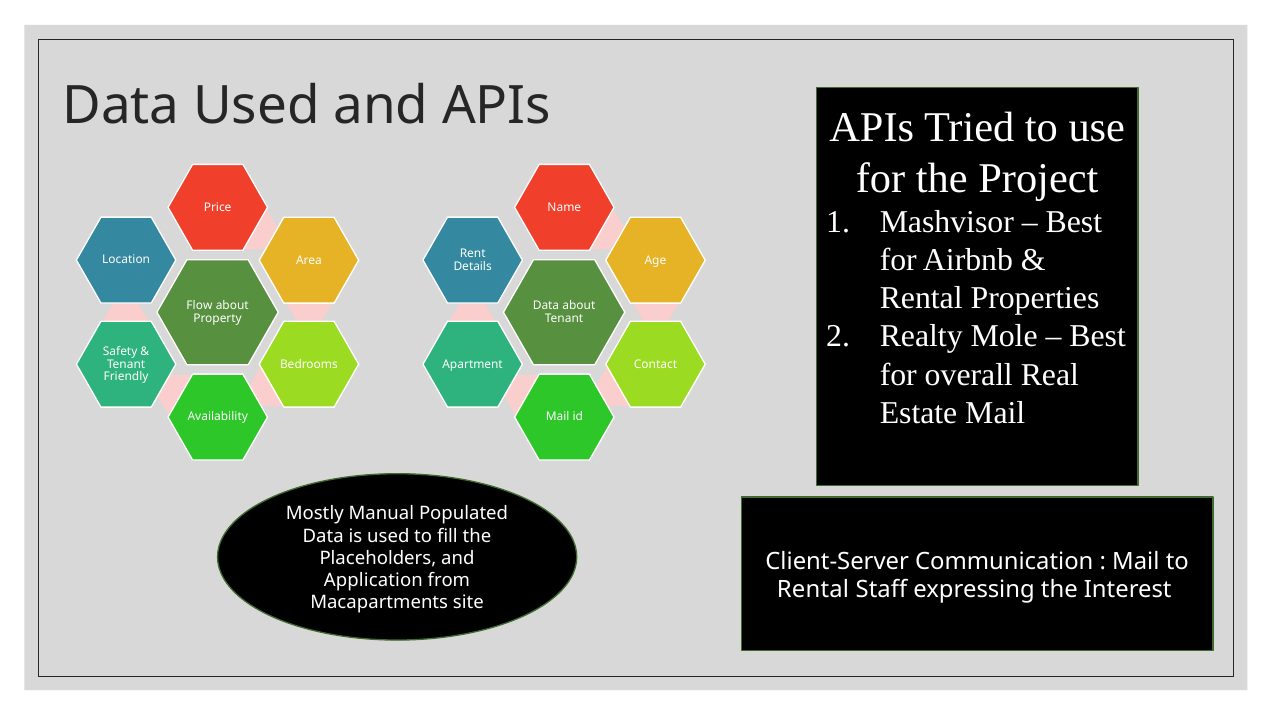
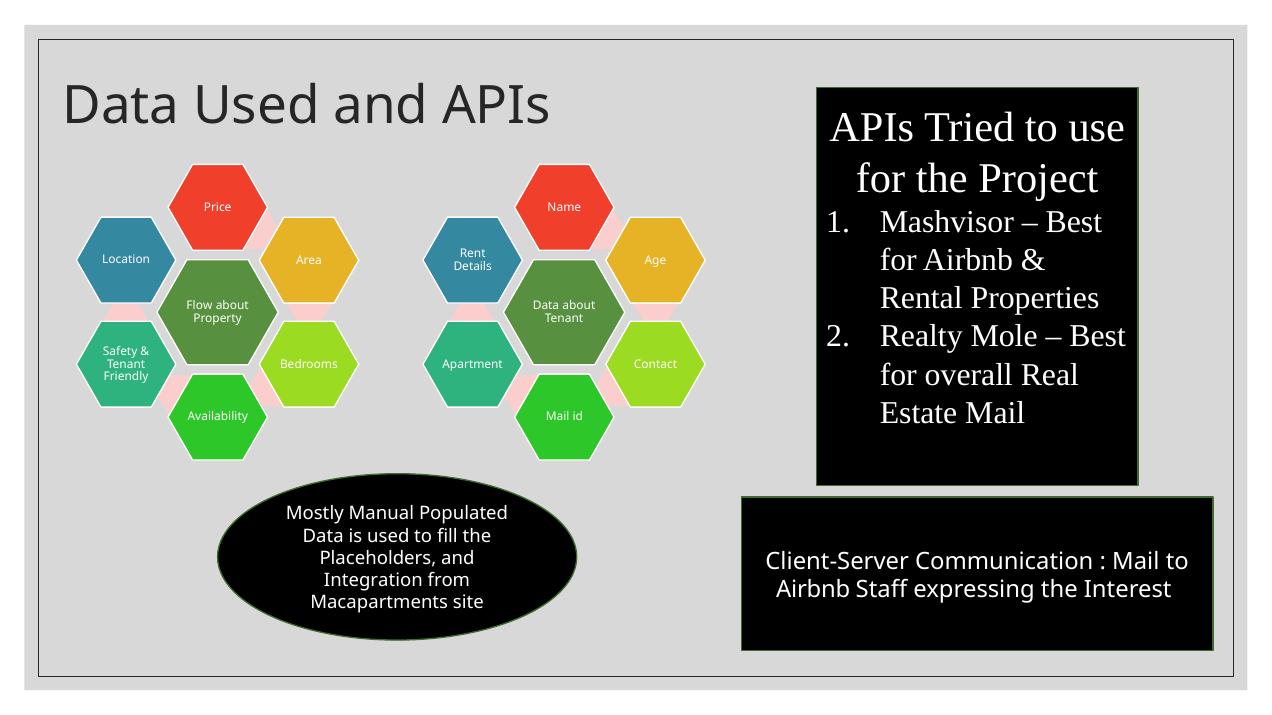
Application: Application -> Integration
Rental at (813, 590): Rental -> Airbnb
